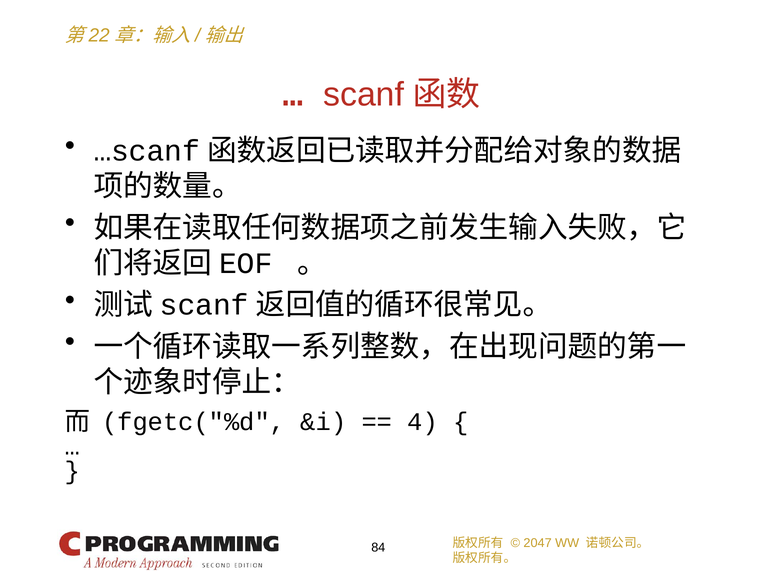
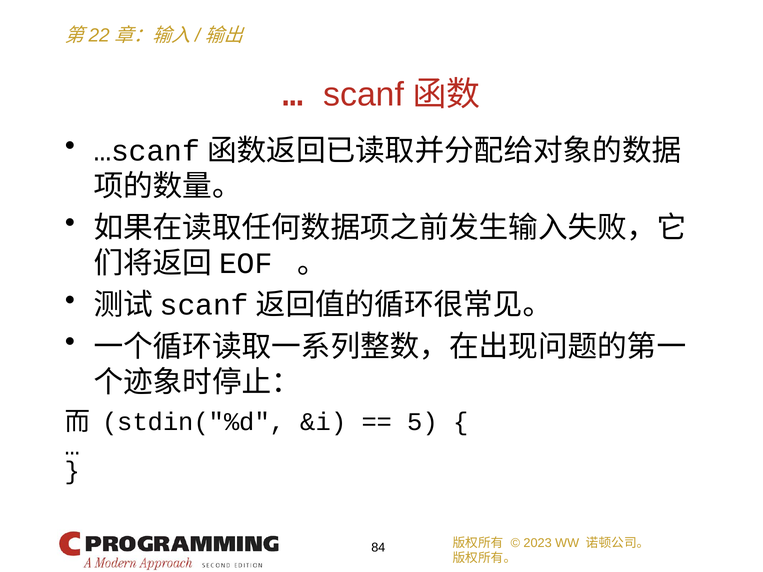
fgetc("%d: fgetc("%d -> stdin("%d
4: 4 -> 5
2047: 2047 -> 2023
